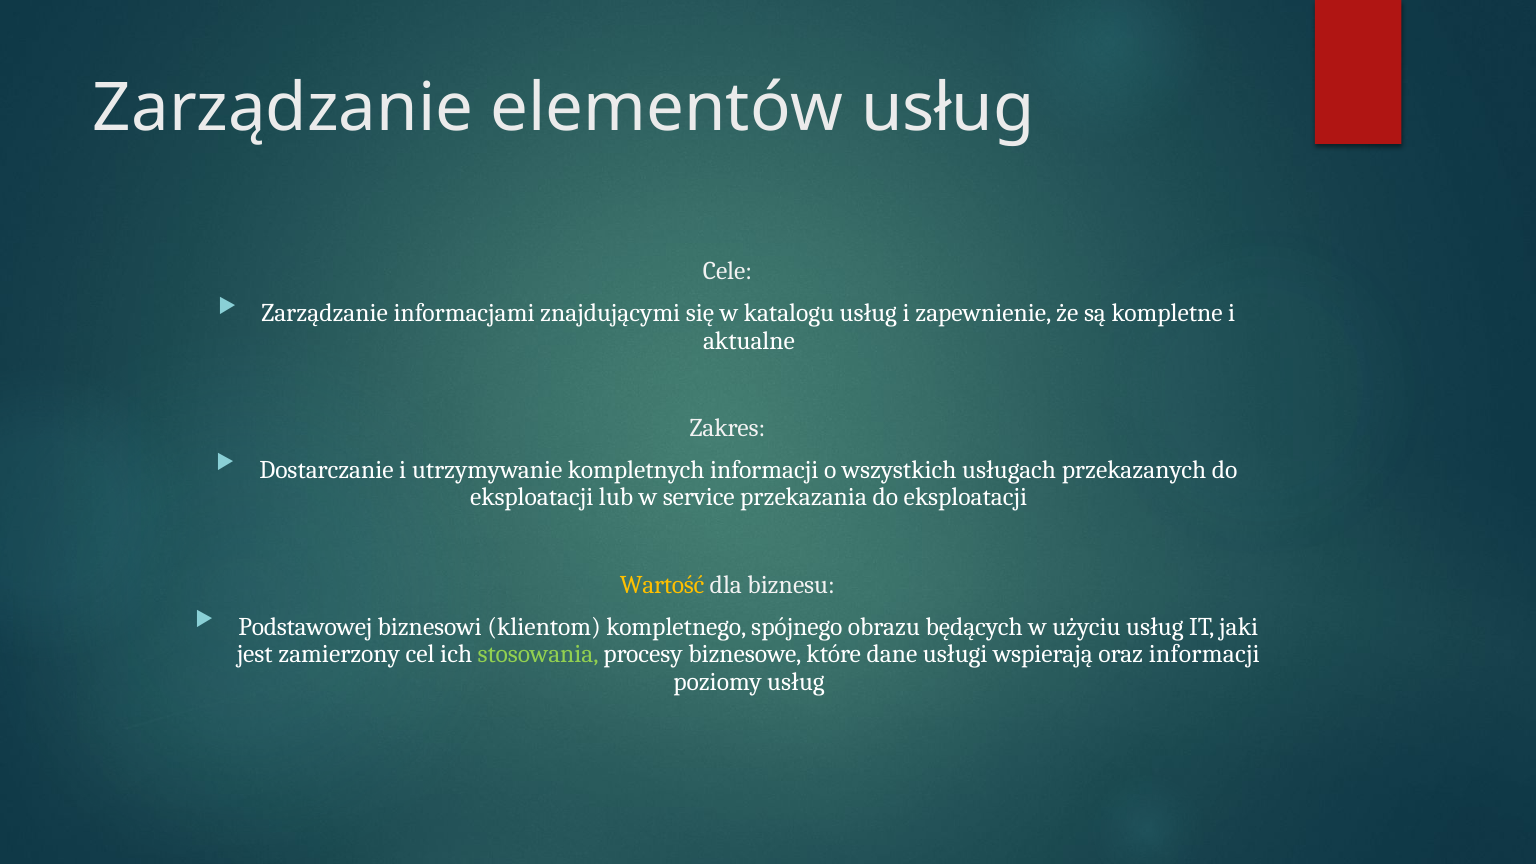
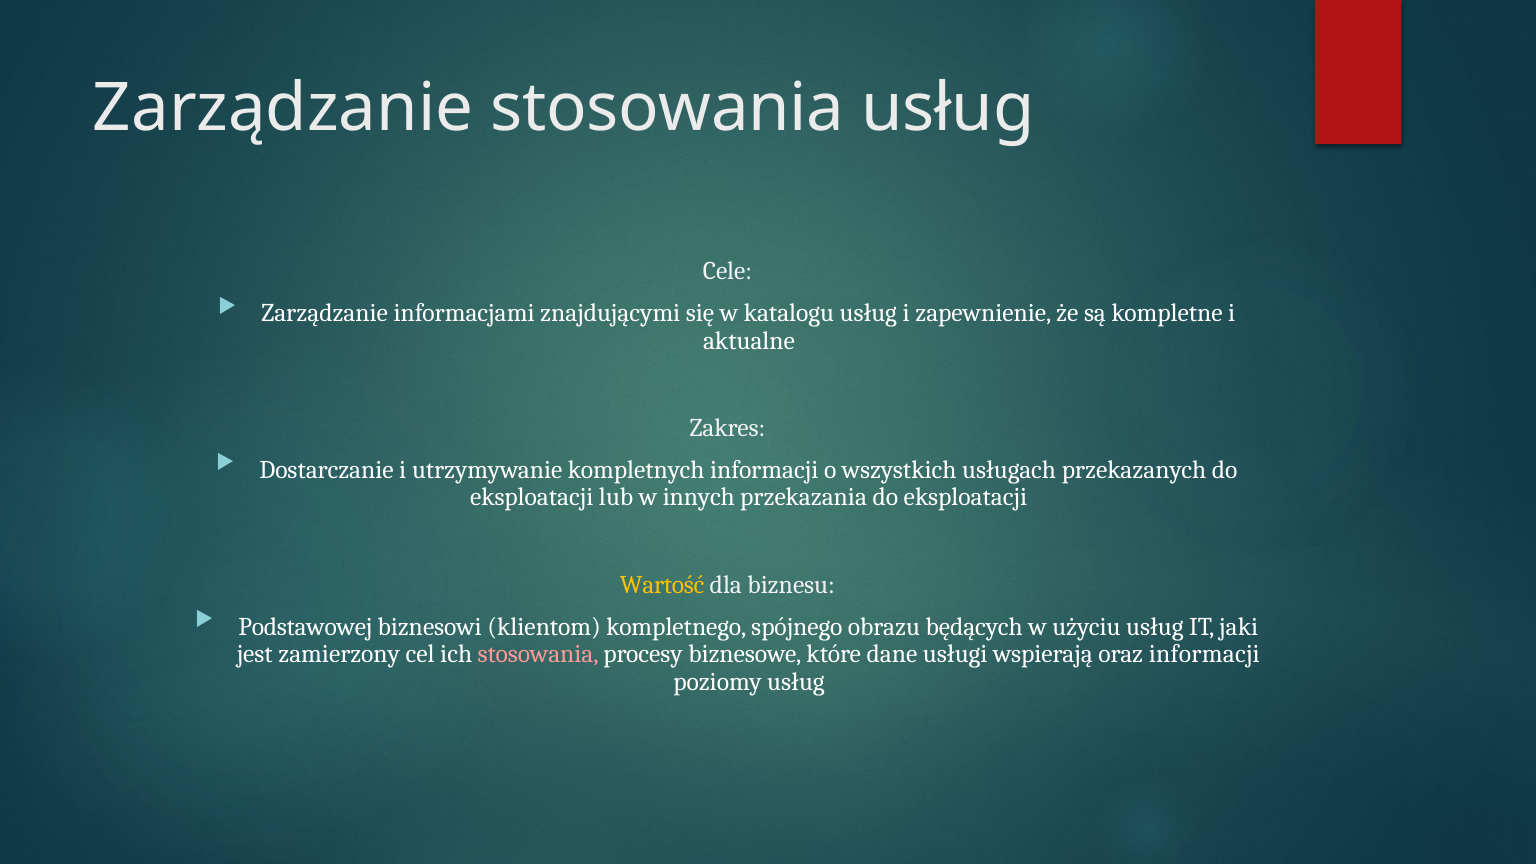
Zarządzanie elementów: elementów -> stosowania
service: service -> innych
stosowania at (538, 654) colour: light green -> pink
